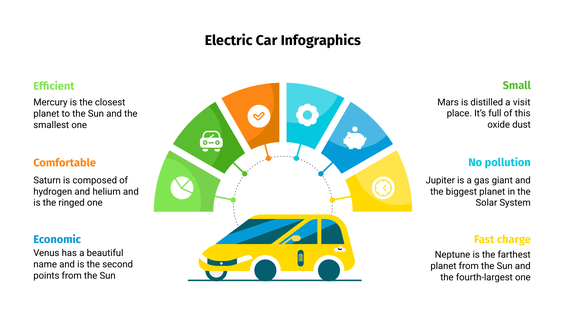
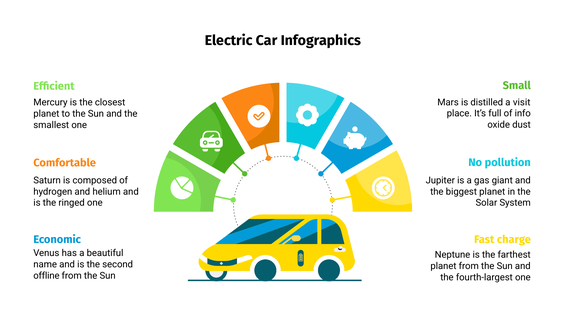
this: this -> info
points: points -> offline
